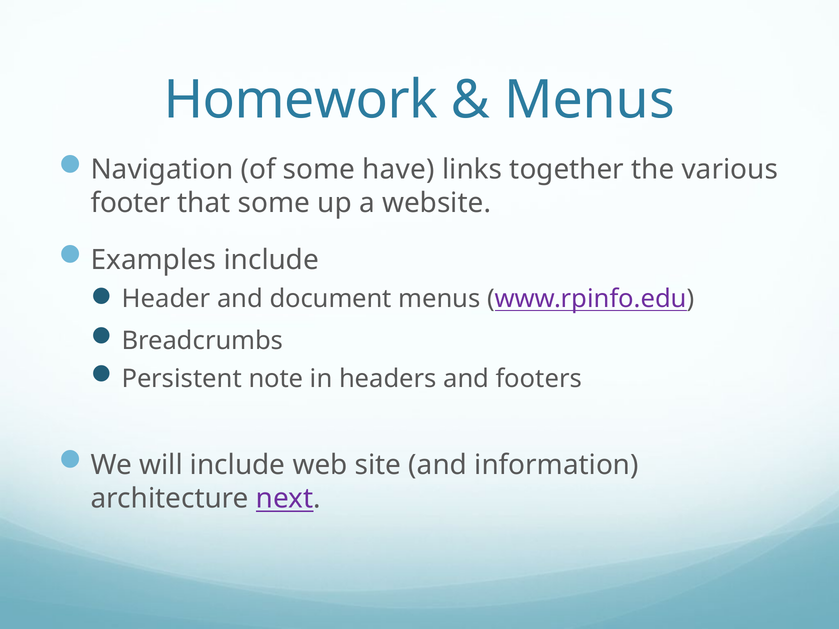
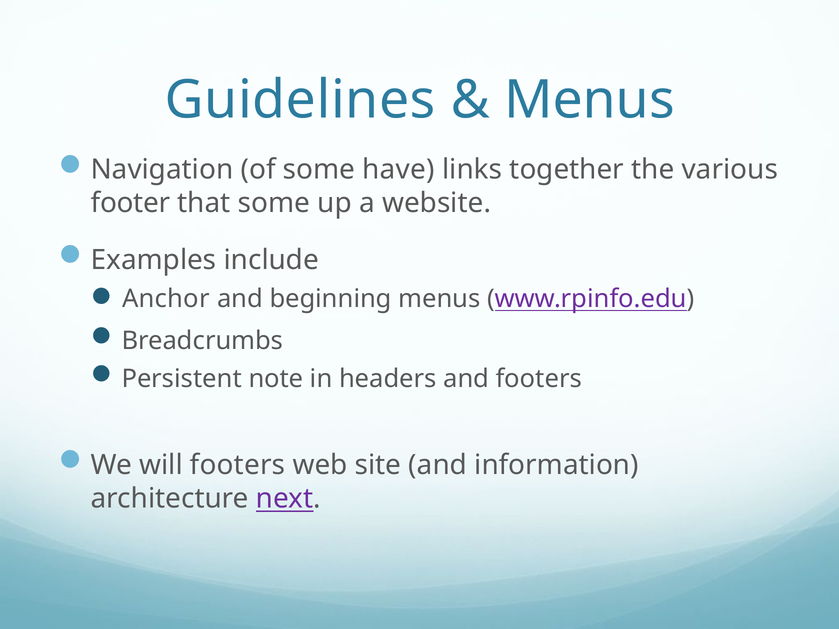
Homework: Homework -> Guidelines
Header: Header -> Anchor
document: document -> beginning
will include: include -> footers
